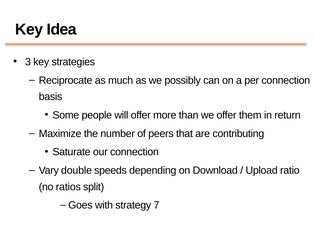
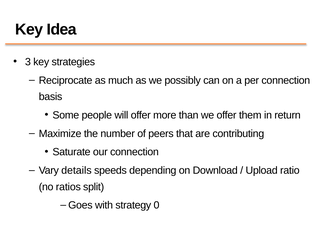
double: double -> details
7: 7 -> 0
